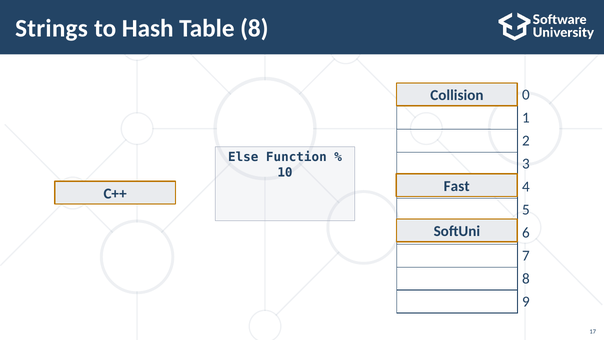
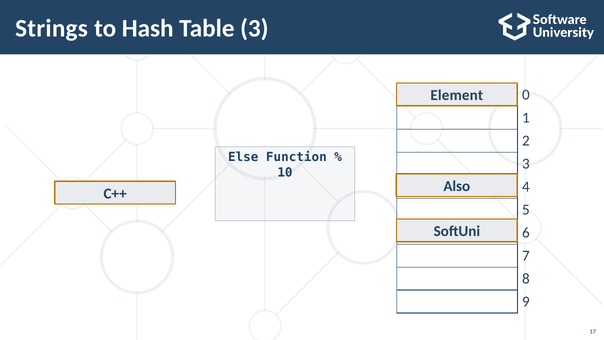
Table 8: 8 -> 3
Collision: Collision -> Element
Fast: Fast -> Also
